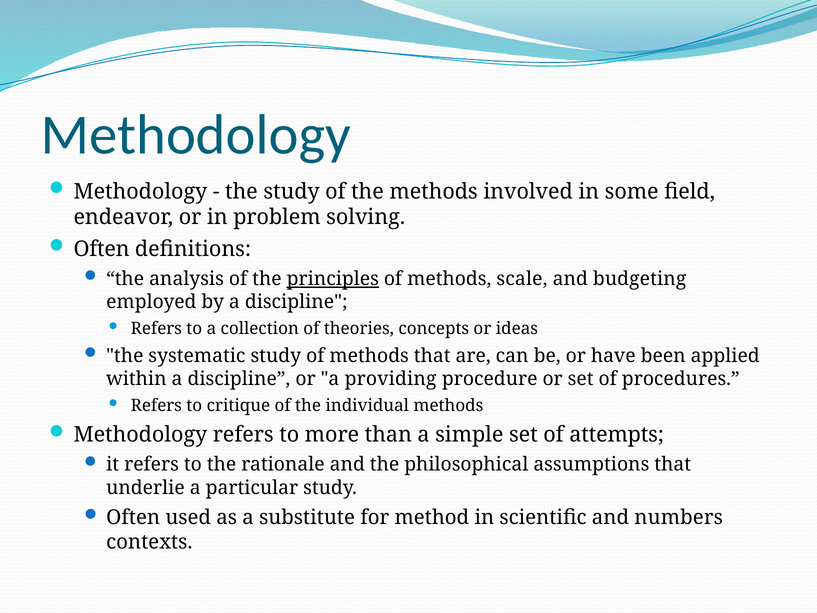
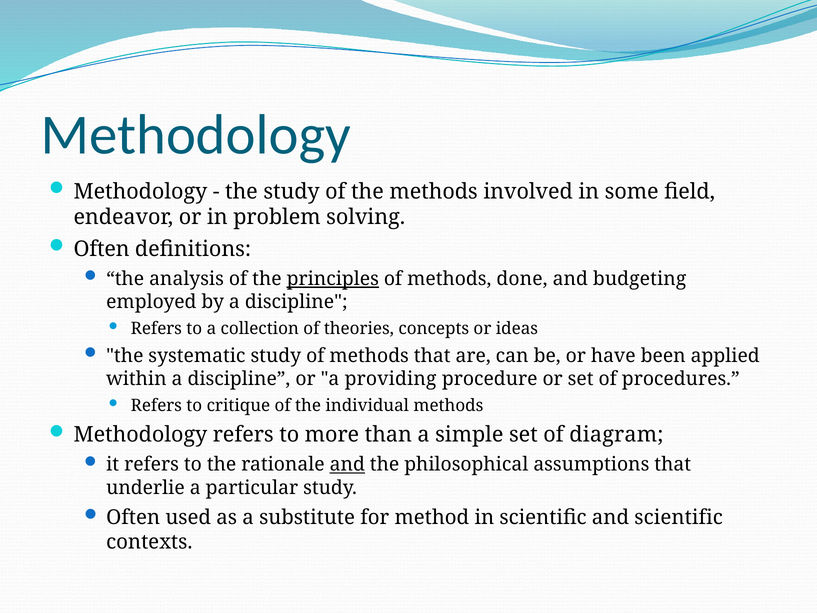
scale: scale -> done
attempts: attempts -> diagram
and at (347, 464) underline: none -> present
and numbers: numbers -> scientific
